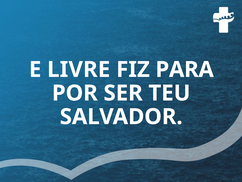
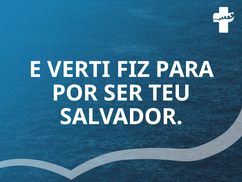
LIVRE: LIVRE -> VERTI
